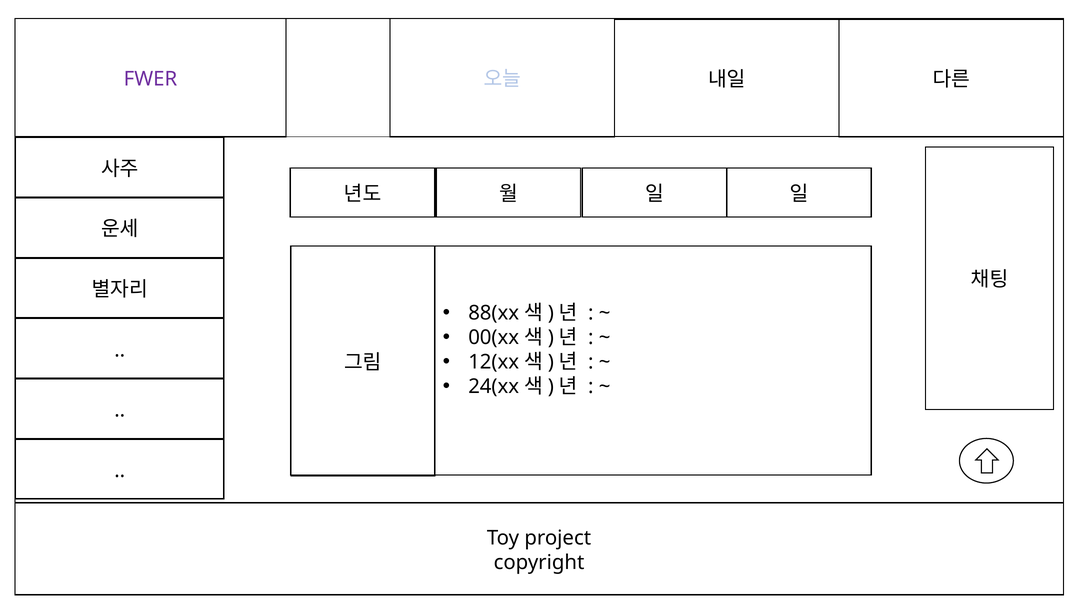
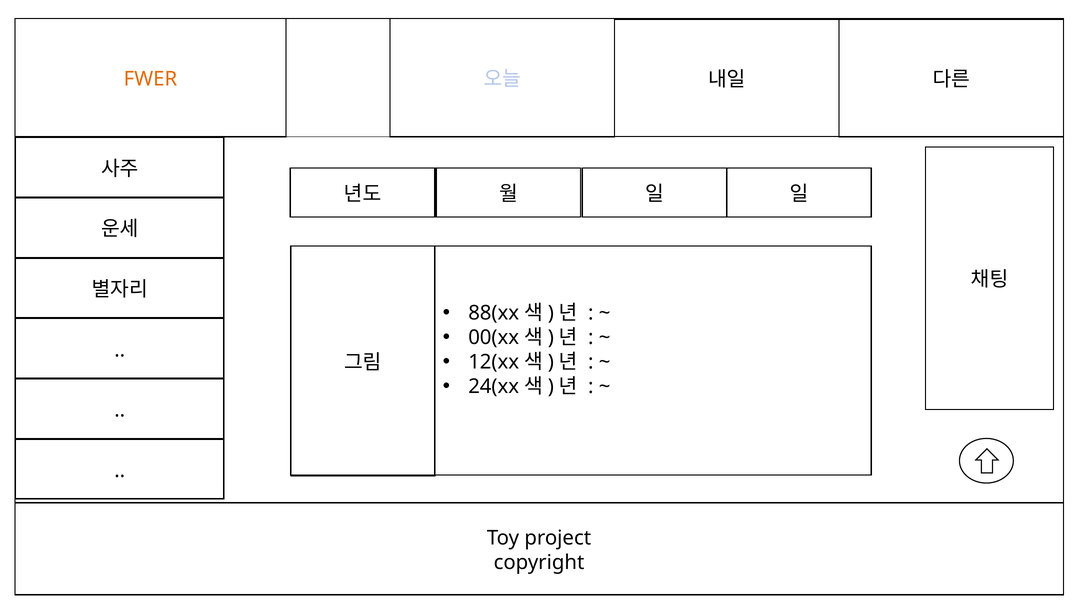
FWER colour: purple -> orange
